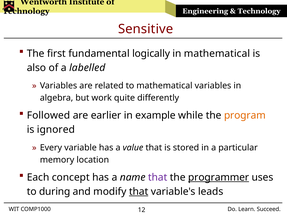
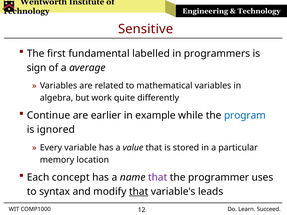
logically: logically -> labelled
in mathematical: mathematical -> programmers
also: also -> sign
labelled: labelled -> average
Followed: Followed -> Continue
program colour: orange -> blue
programmer underline: present -> none
during: during -> syntax
